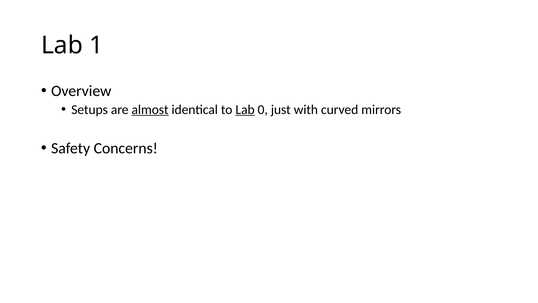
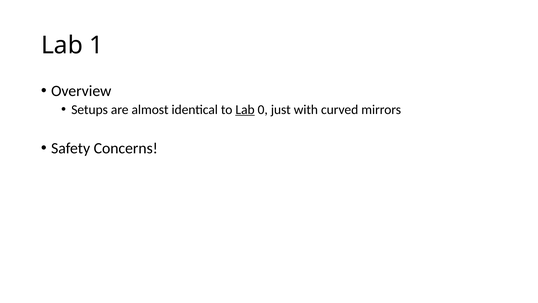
almost underline: present -> none
